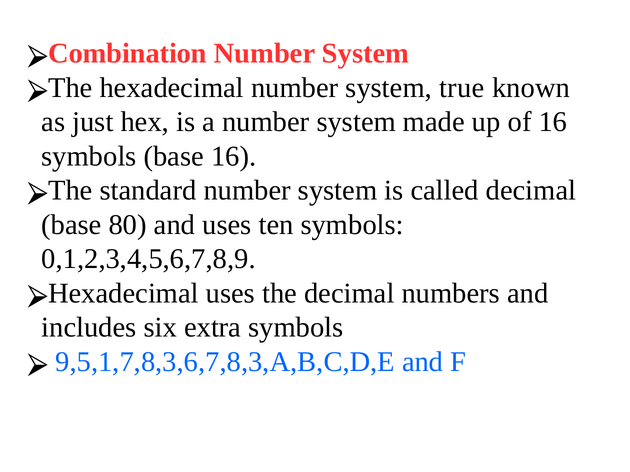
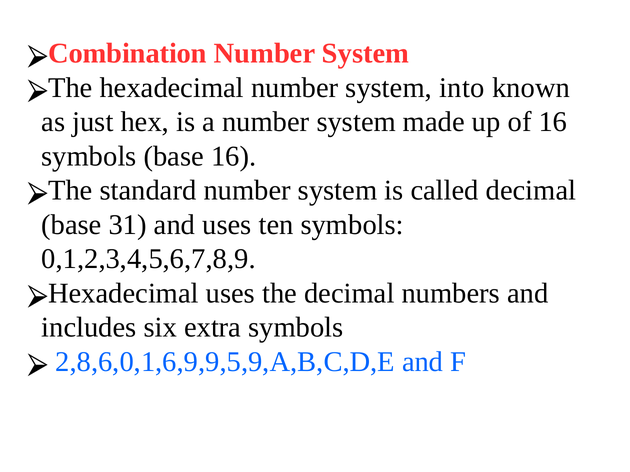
true: true -> into
80: 80 -> 31
9,5,1,7,8,3,6,7,8,3,A,B,C,D,E: 9,5,1,7,8,3,6,7,8,3,A,B,C,D,E -> 2,8,6,0,1,6,9,9,5,9,A,B,C,D,E
